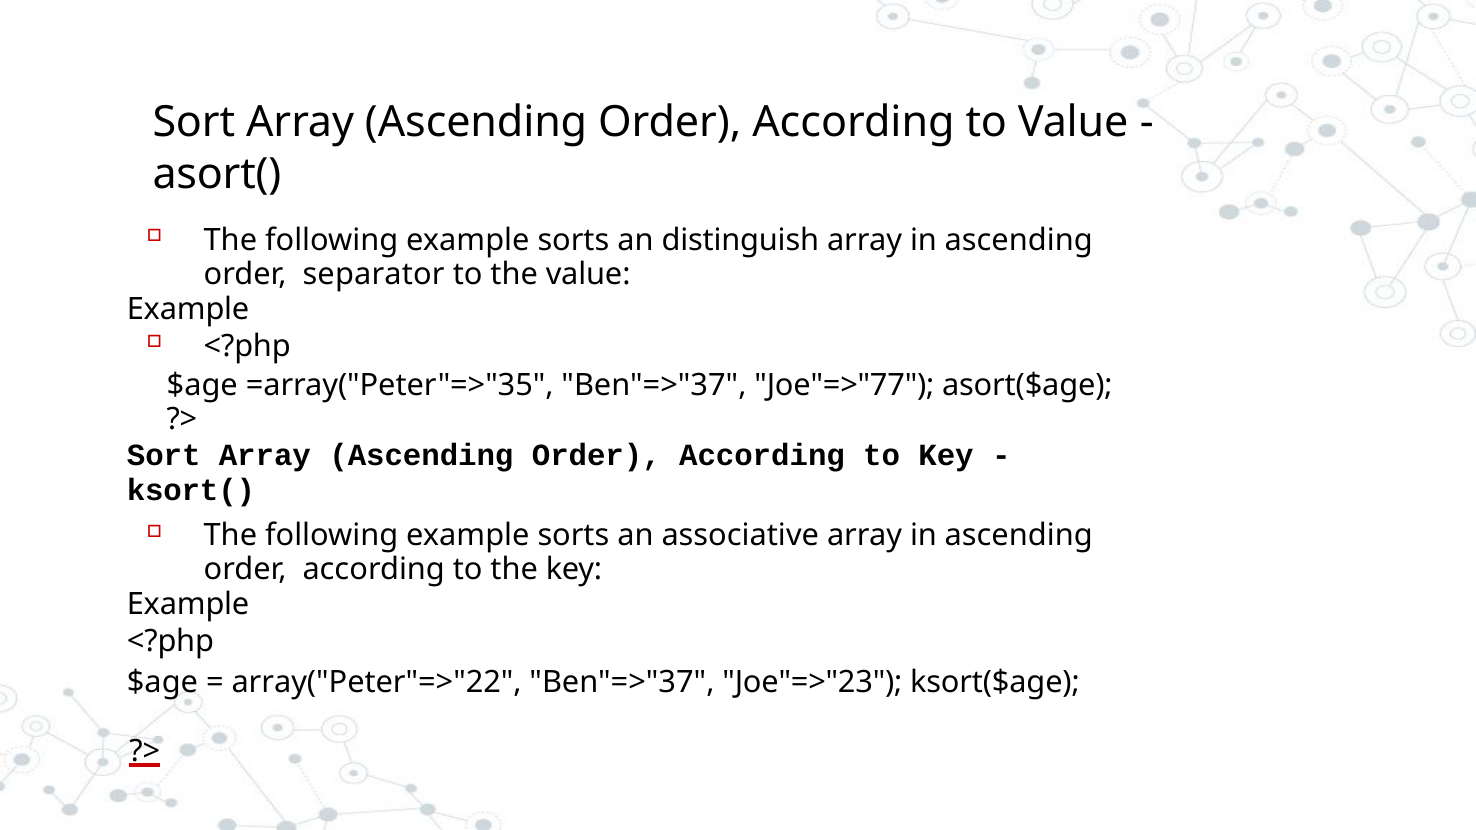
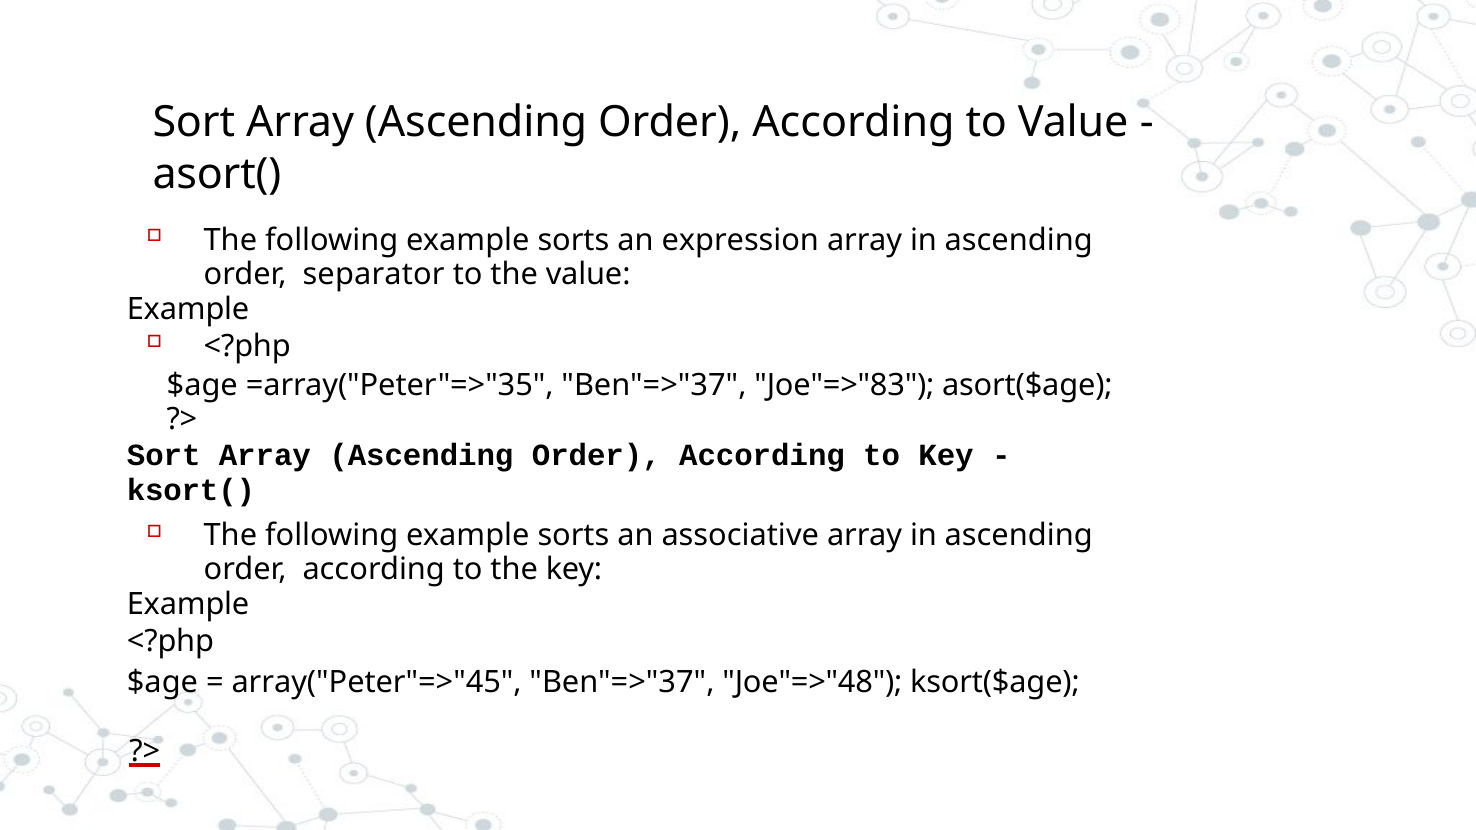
distinguish: distinguish -> expression
Joe"=>"77: Joe"=>"77 -> Joe"=>"83
array("Peter"=>"22: array("Peter"=>"22 -> array("Peter"=>"45
Joe"=>"23: Joe"=>"23 -> Joe"=>"48
